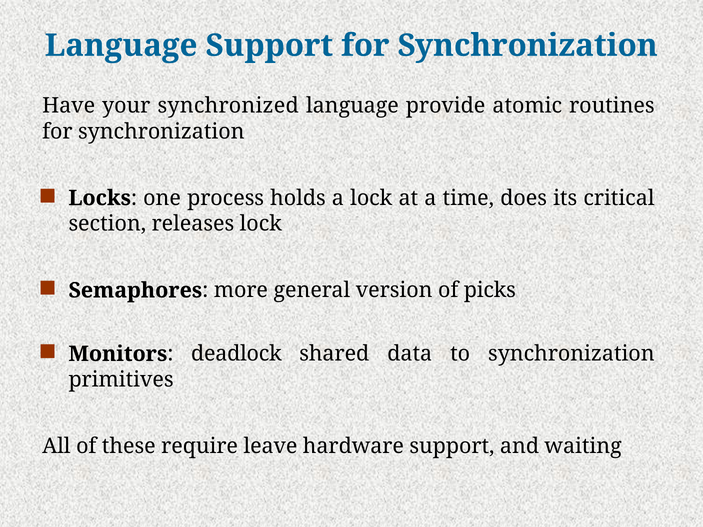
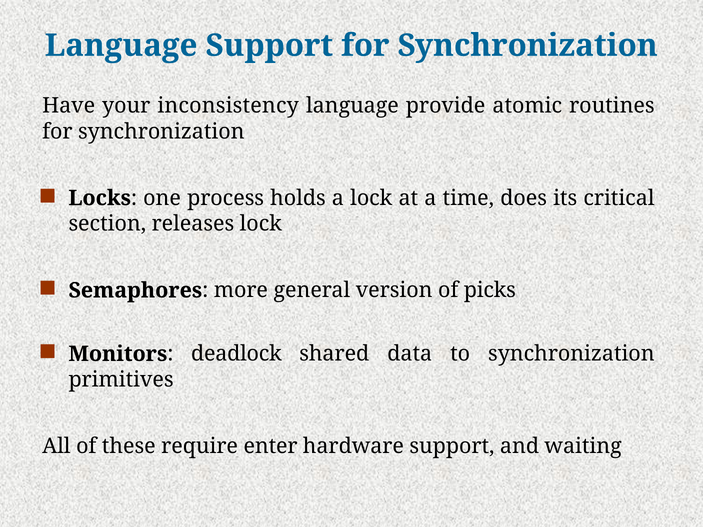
synchronized: synchronized -> inconsistency
leave: leave -> enter
